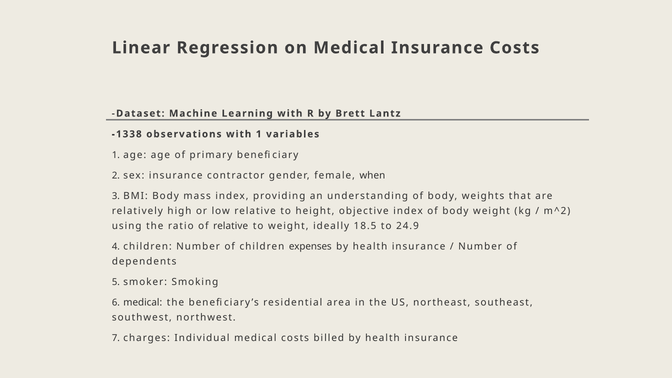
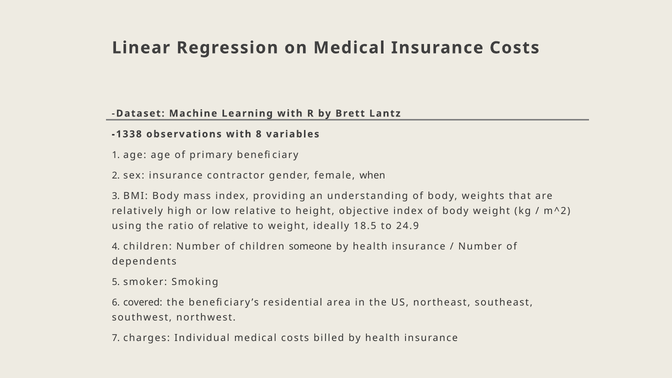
with 1: 1 -> 8
expenses: expenses -> someone
medical at (143, 303): medical -> covered
